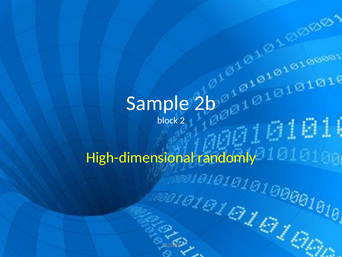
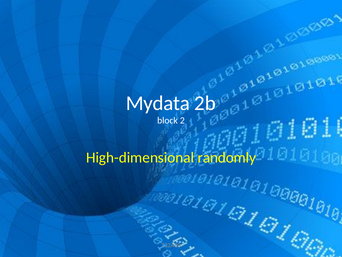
Sample: Sample -> Mydata
